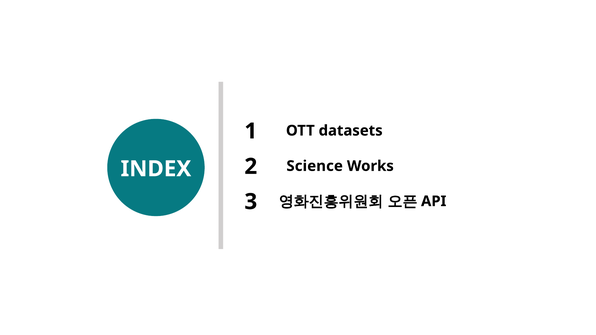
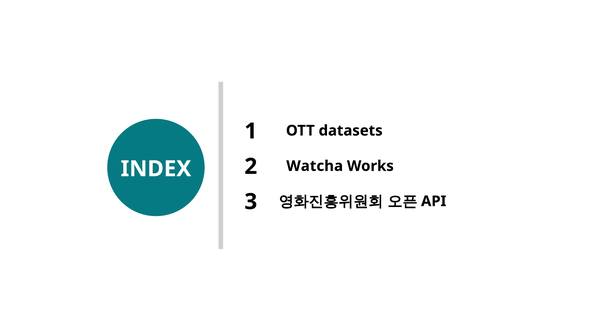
Science: Science -> Watcha
